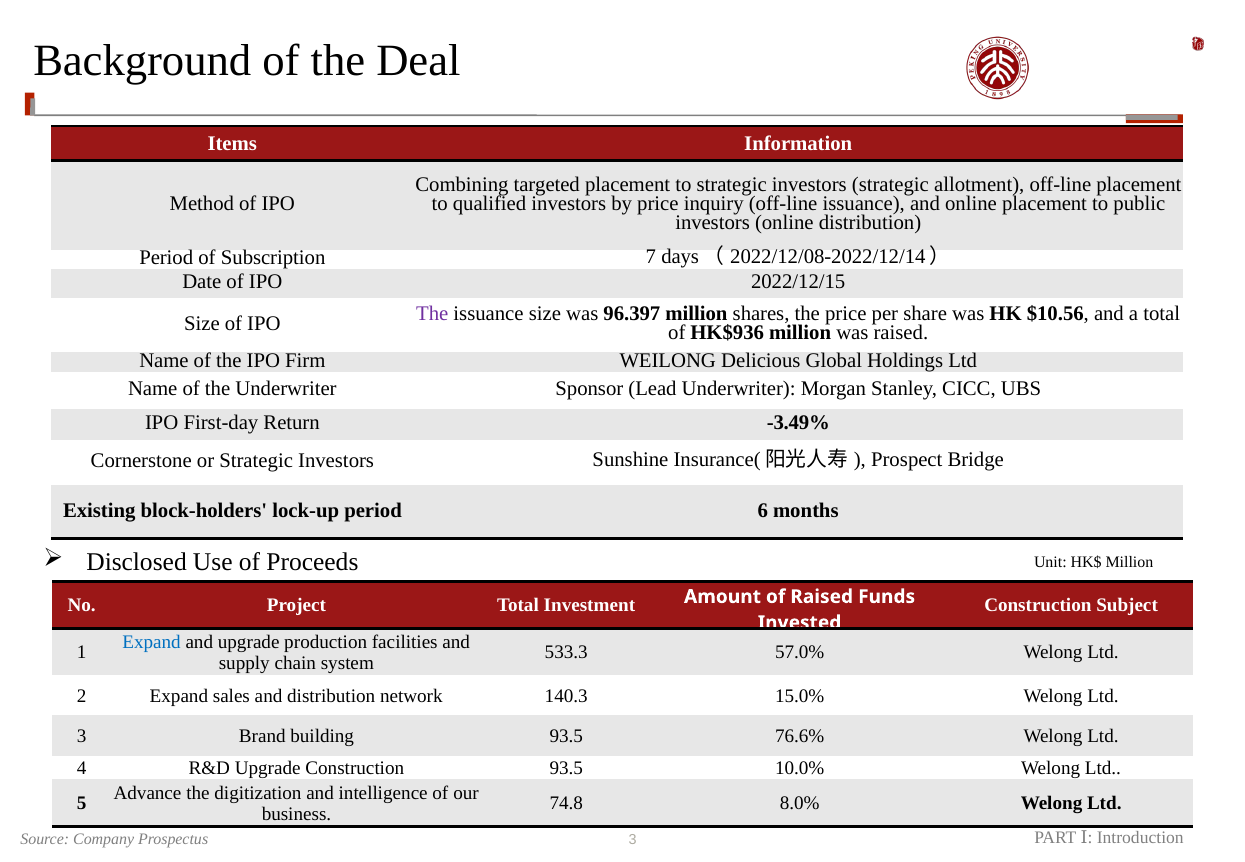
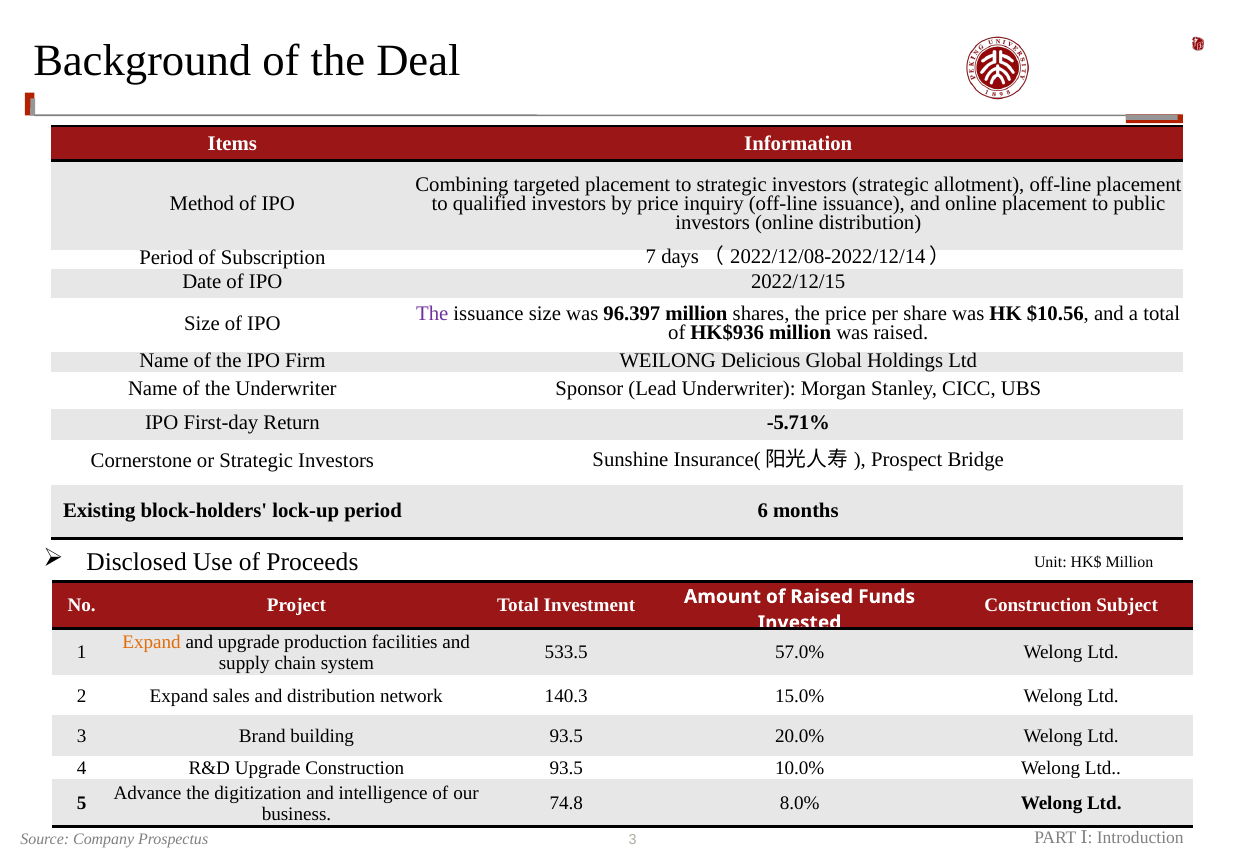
-3.49%: -3.49% -> -5.71%
Expand at (152, 642) colour: blue -> orange
533.3: 533.3 -> 533.5
76.6%: 76.6% -> 20.0%
